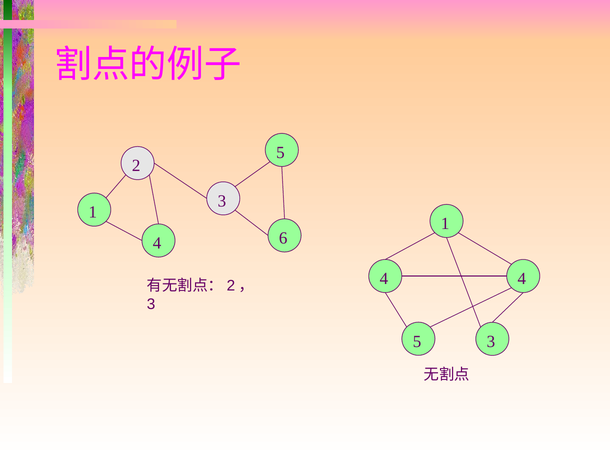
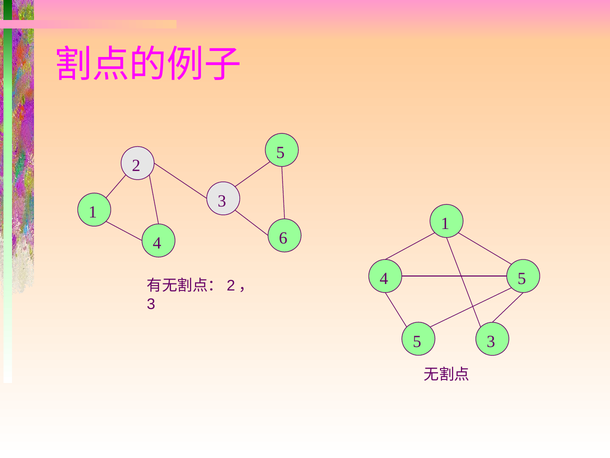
4 4: 4 -> 5
